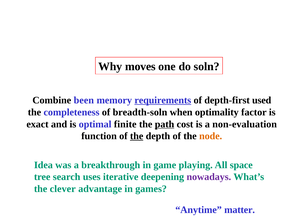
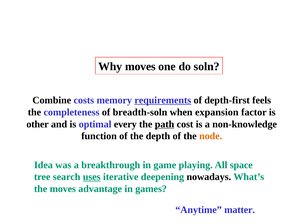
been: been -> costs
used: used -> feels
optimality: optimality -> expansion
exact: exact -> other
finite: finite -> every
non-evaluation: non-evaluation -> non-knowledge
the at (137, 136) underline: present -> none
uses underline: none -> present
nowadays colour: purple -> black
the clever: clever -> moves
